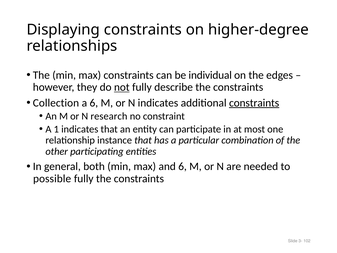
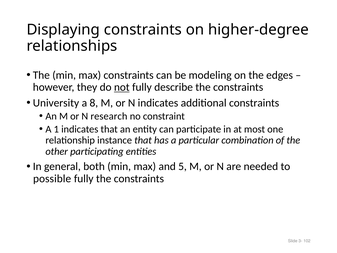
individual: individual -> modeling
Collection: Collection -> University
a 6: 6 -> 8
constraints at (254, 103) underline: present -> none
and 6: 6 -> 5
